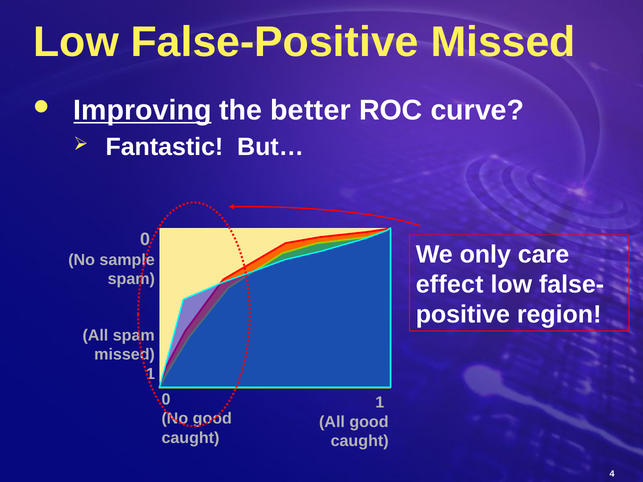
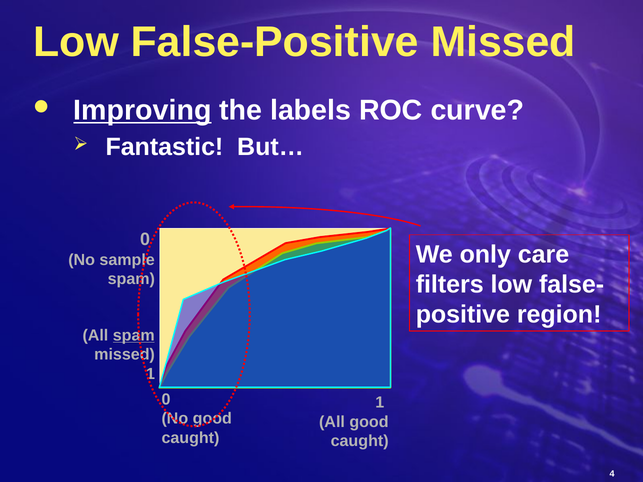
better: better -> labels
effect: effect -> filters
spam at (134, 336) underline: none -> present
